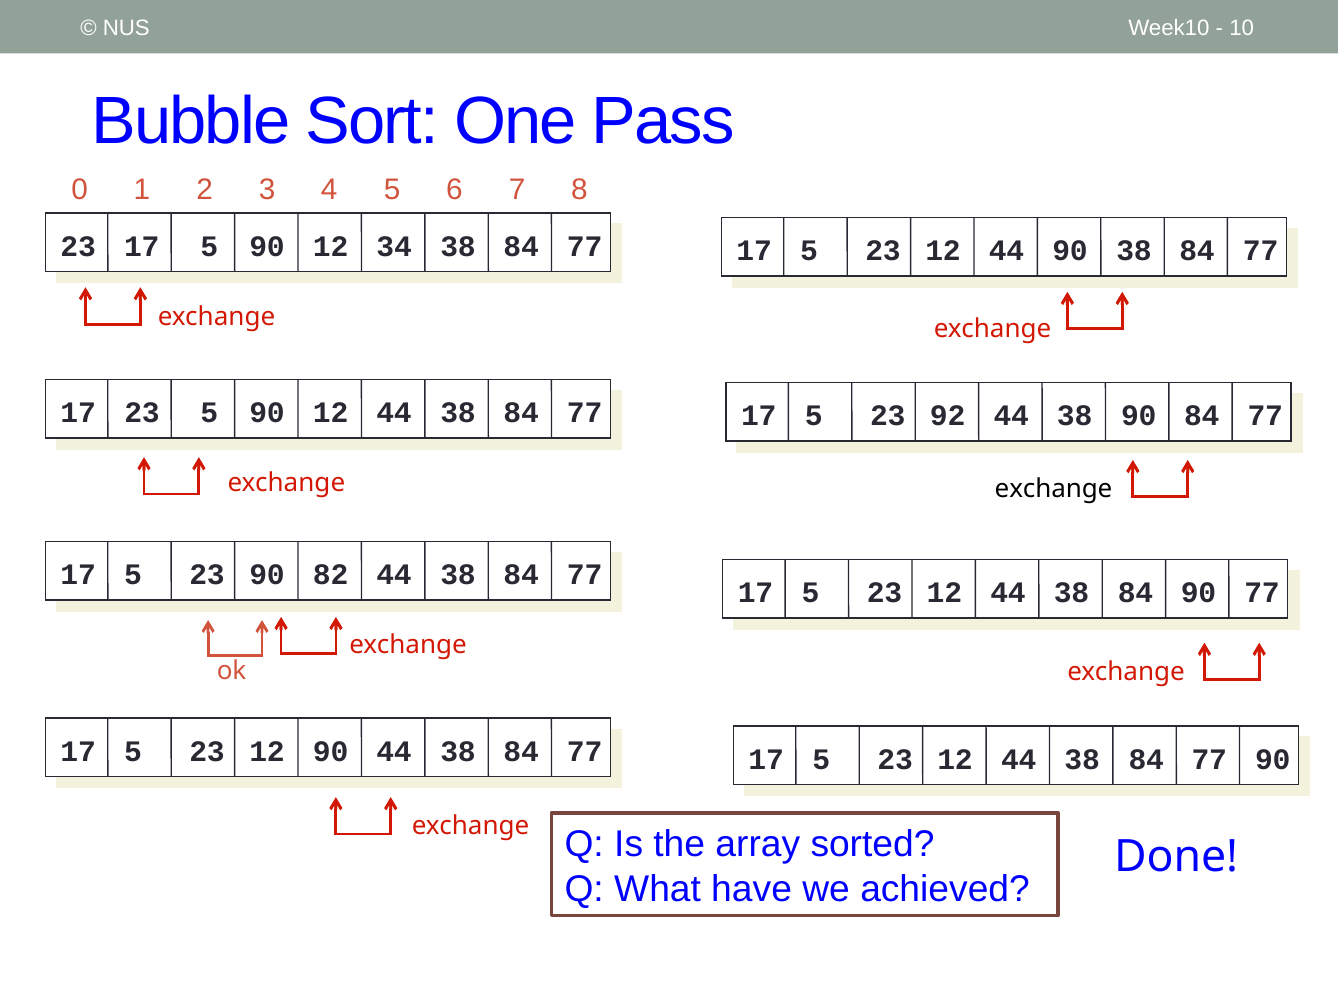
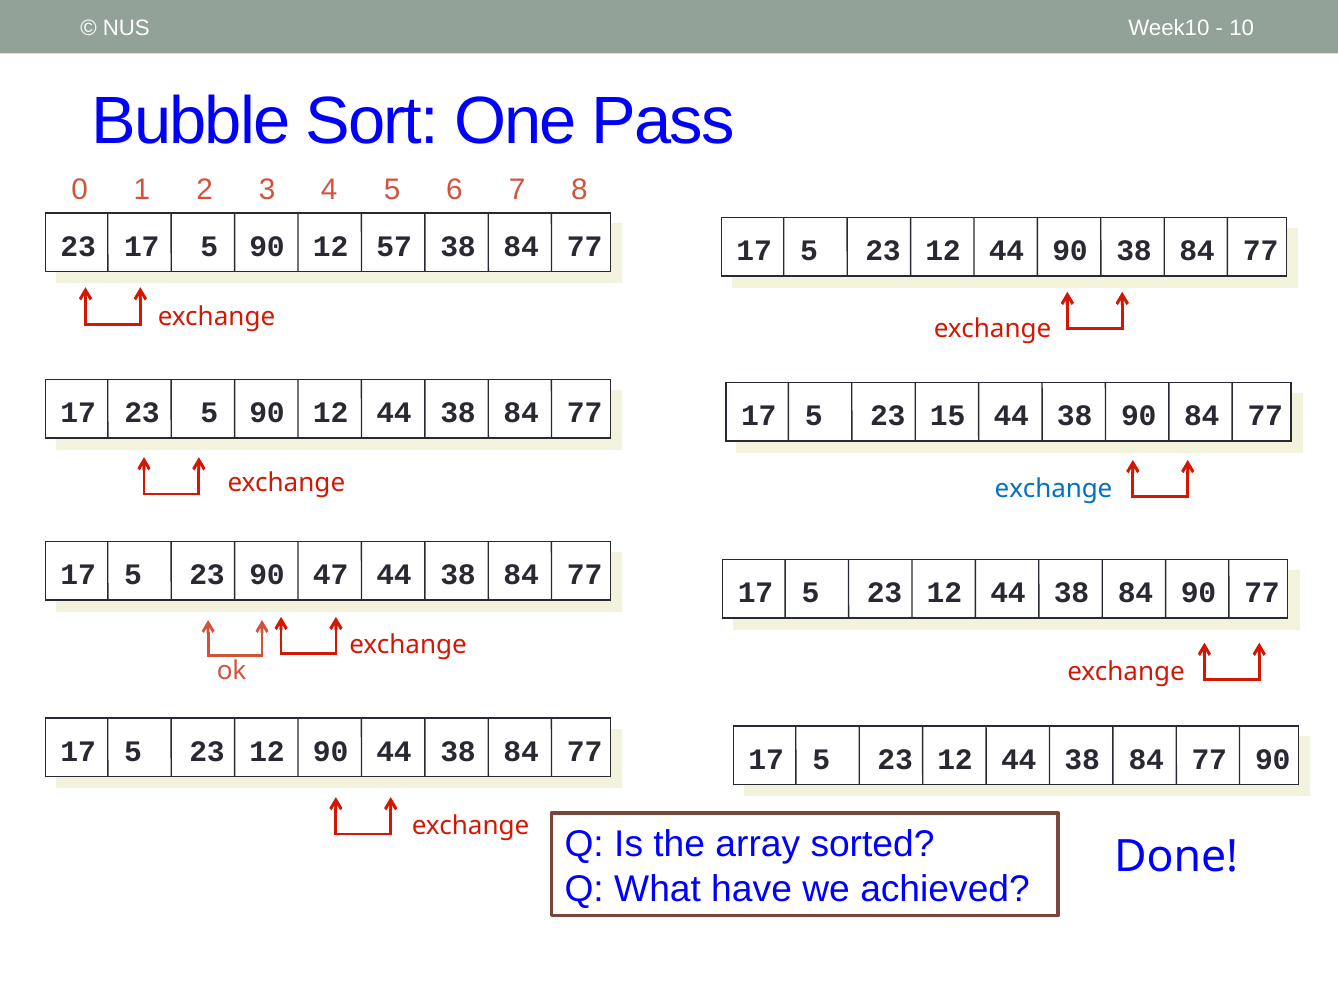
34: 34 -> 57
92: 92 -> 15
exchange at (1054, 490) colour: black -> blue
82: 82 -> 47
